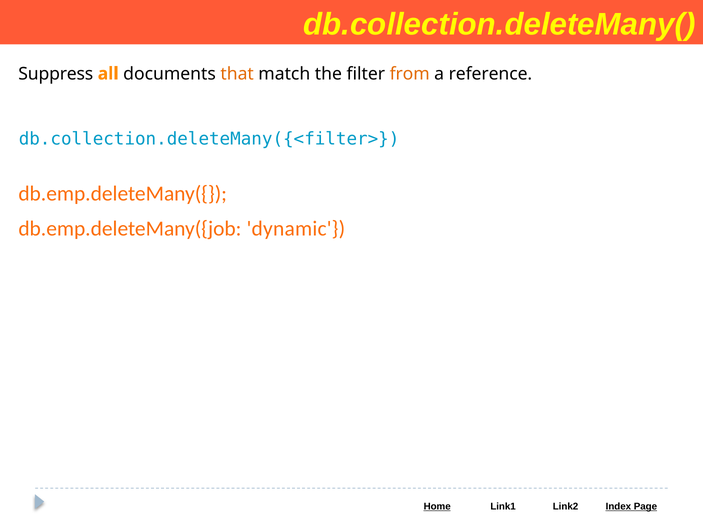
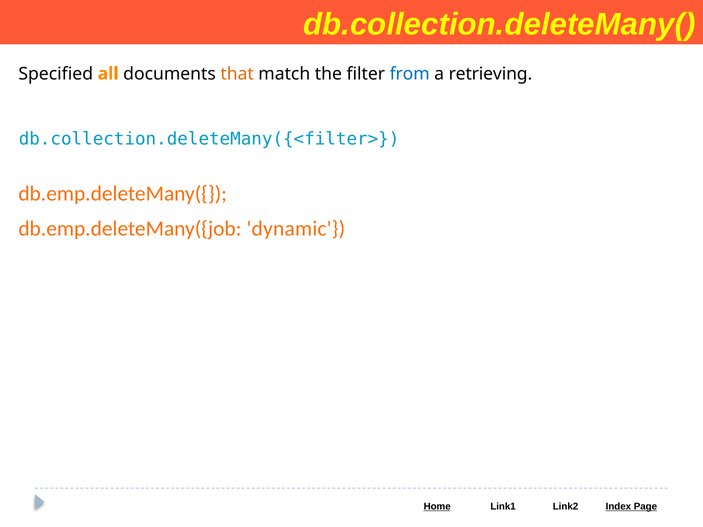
Suppress: Suppress -> Specified
from colour: orange -> blue
reference: reference -> retrieving
